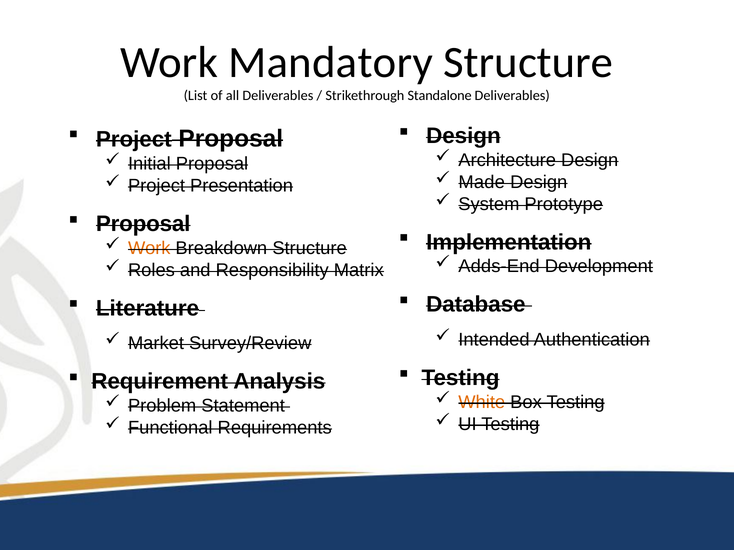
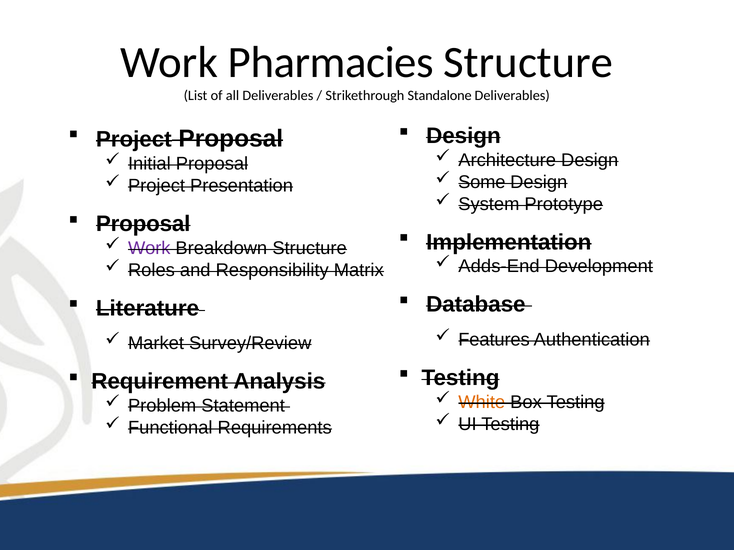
Mandatory: Mandatory -> Pharmacies
Made: Made -> Some
Work at (149, 248) colour: orange -> purple
Intended: Intended -> Features
